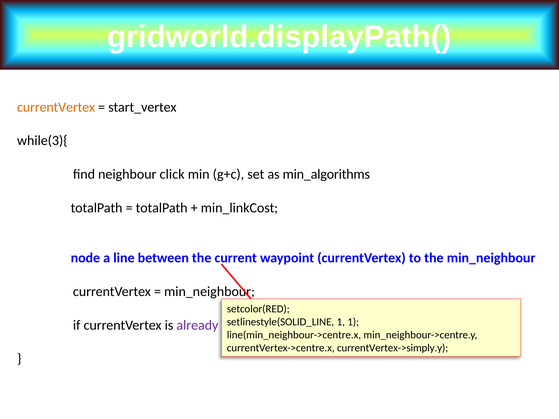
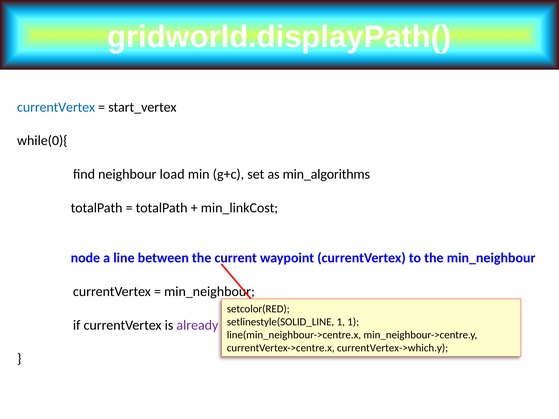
currentVertex at (56, 107) colour: orange -> blue
while(3){: while(3){ -> while(0){
click: click -> load
currentVertex->simply.y: currentVertex->simply.y -> currentVertex->which.y
